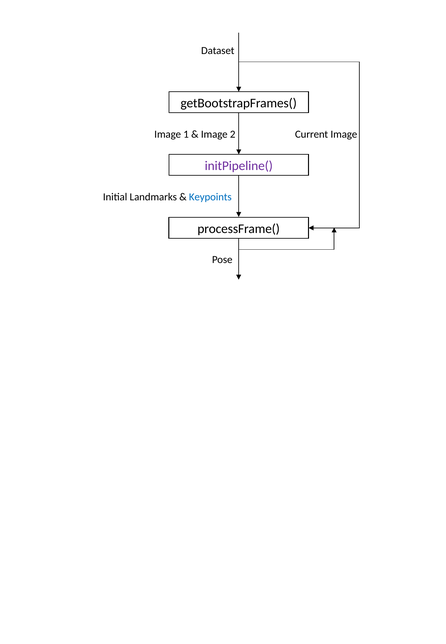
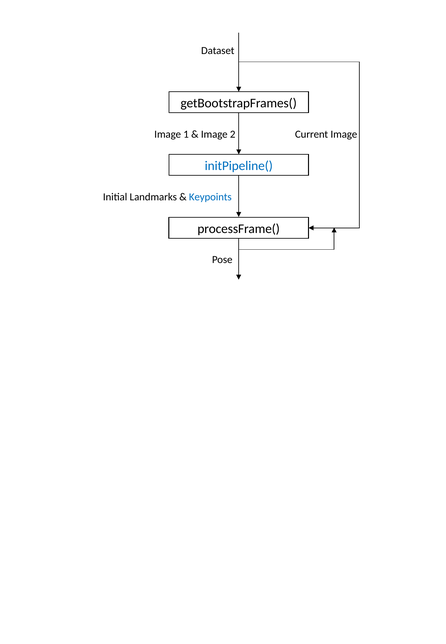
initPipeline( colour: purple -> blue
